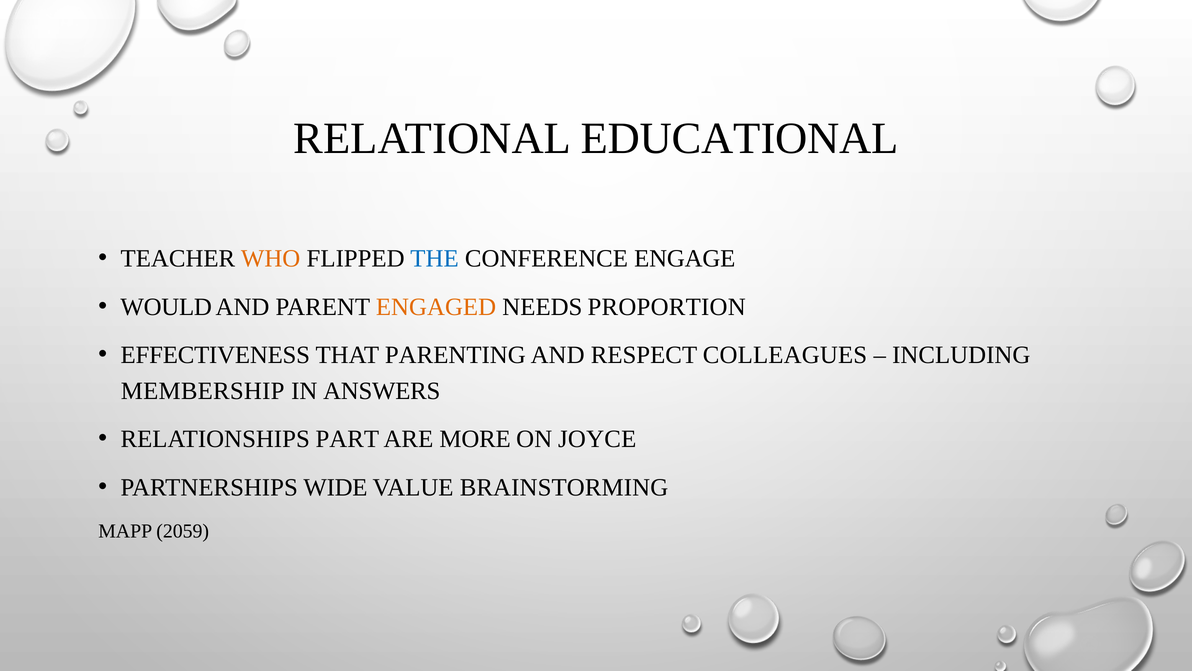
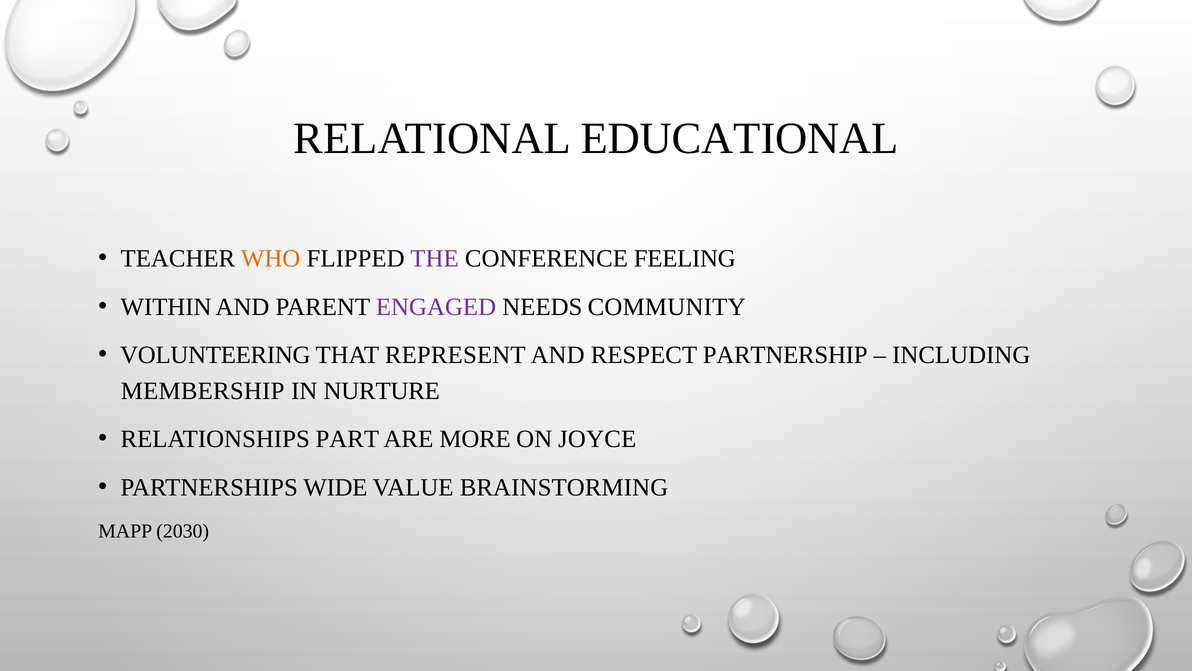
THE colour: blue -> purple
ENGAGE: ENGAGE -> FEELING
WOULD: WOULD -> WITHIN
ENGAGED colour: orange -> purple
PROPORTION: PROPORTION -> COMMUNITY
EFFECTIVENESS: EFFECTIVENESS -> VOLUNTEERING
PARENTING: PARENTING -> REPRESENT
COLLEAGUES: COLLEAGUES -> PARTNERSHIP
ANSWERS: ANSWERS -> NURTURE
2059: 2059 -> 2030
